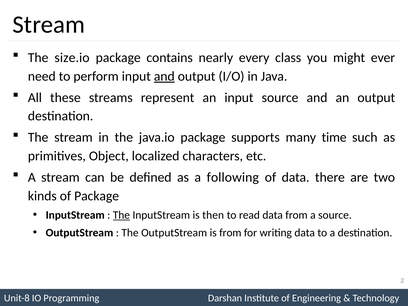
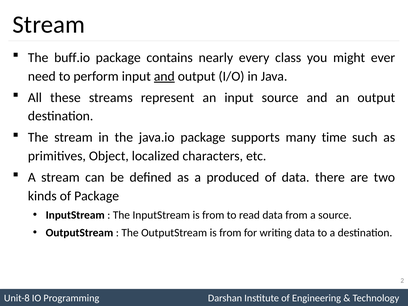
size.io: size.io -> buff.io
following: following -> produced
The at (121, 215) underline: present -> none
InputStream is then: then -> from
